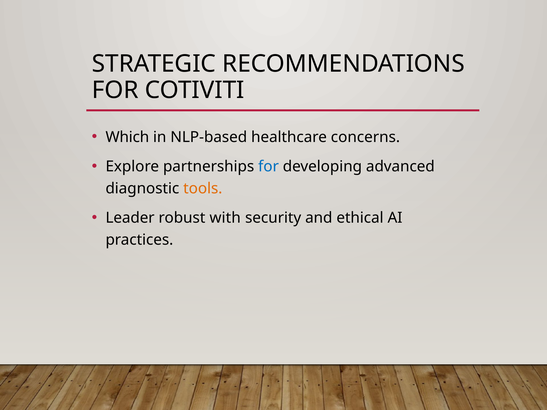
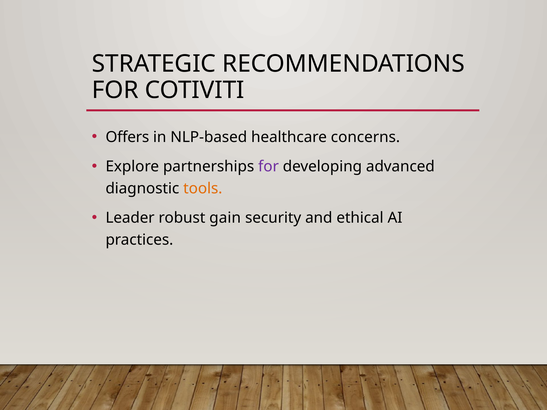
Which: Which -> Offers
for at (269, 167) colour: blue -> purple
with: with -> gain
